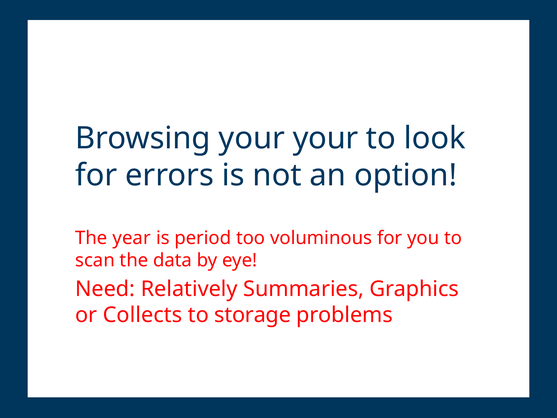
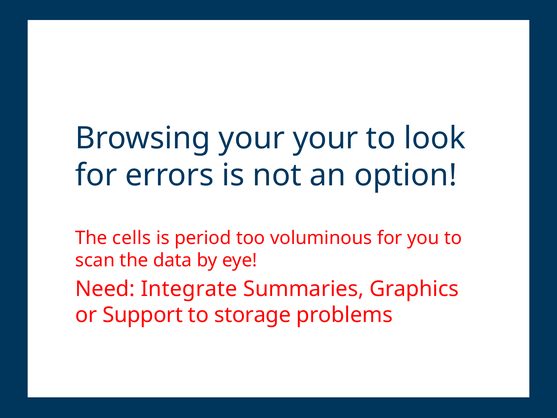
year: year -> cells
Relatively: Relatively -> Integrate
Collects: Collects -> Support
